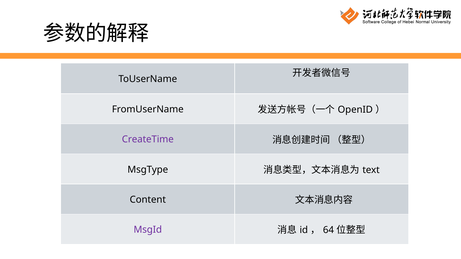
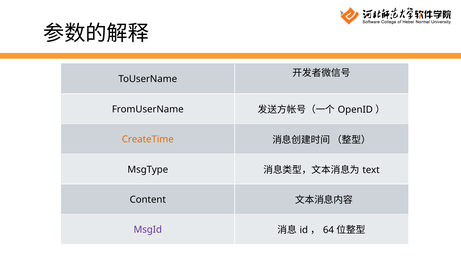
CreateTime colour: purple -> orange
